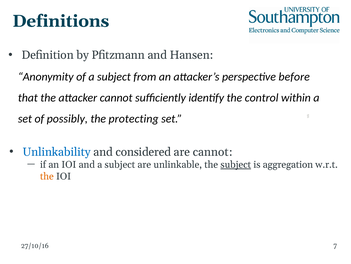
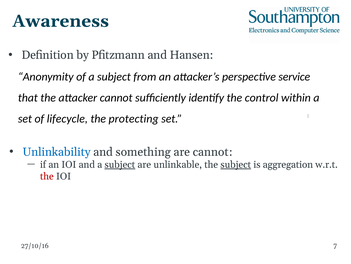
Definitions: Definitions -> Awareness
before: before -> service
possibly: possibly -> lifecycle
considered: considered -> something
subject at (120, 165) underline: none -> present
the at (47, 176) colour: orange -> red
